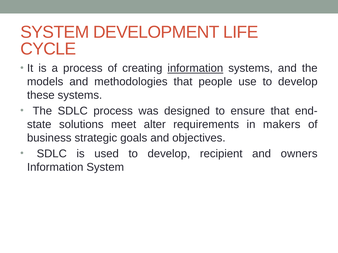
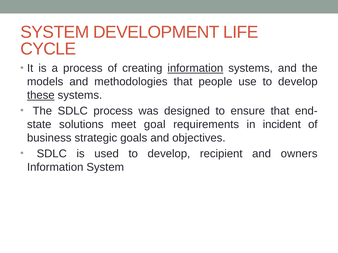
these underline: none -> present
alter: alter -> goal
makers: makers -> incident
